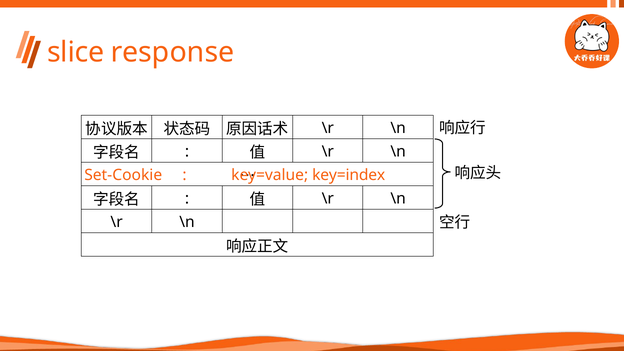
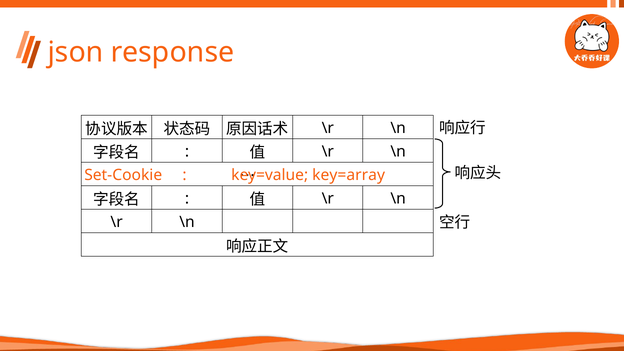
slice: slice -> json
key=index: key=index -> key=array
